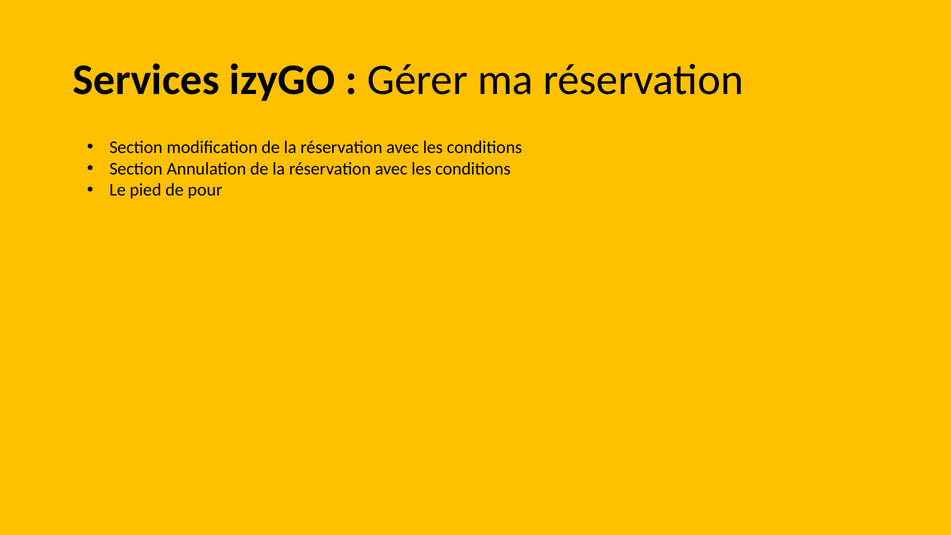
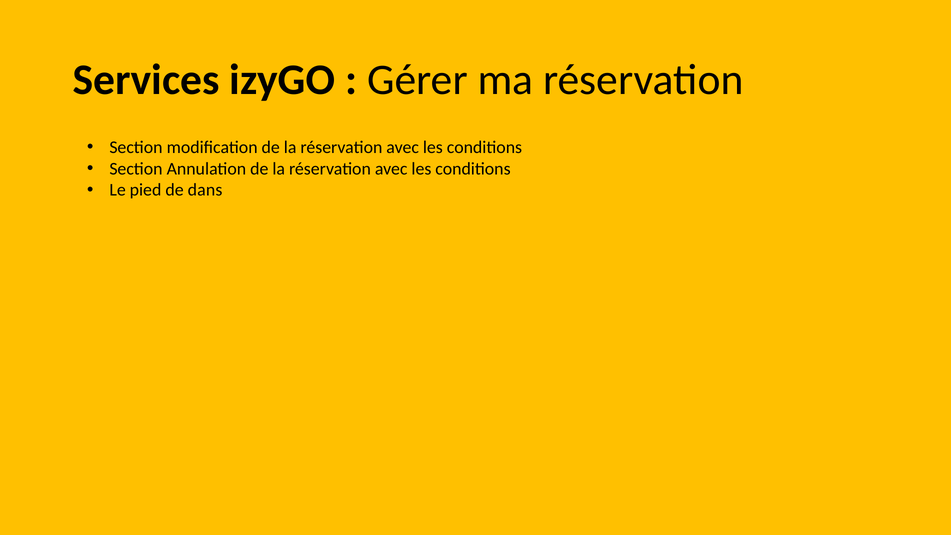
pour: pour -> dans
